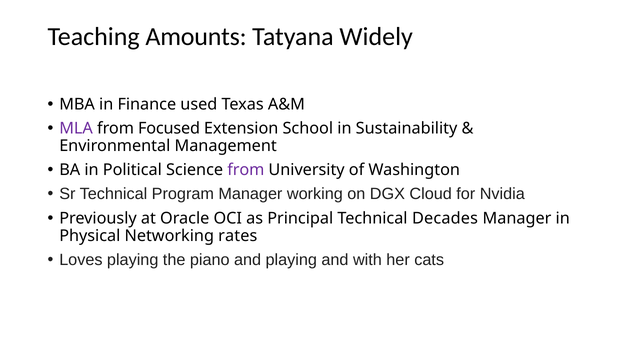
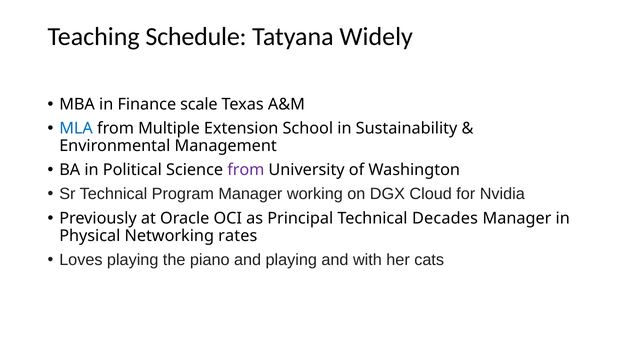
Amounts: Amounts -> Schedule
used: used -> scale
MLA colour: purple -> blue
Focused: Focused -> Multiple
